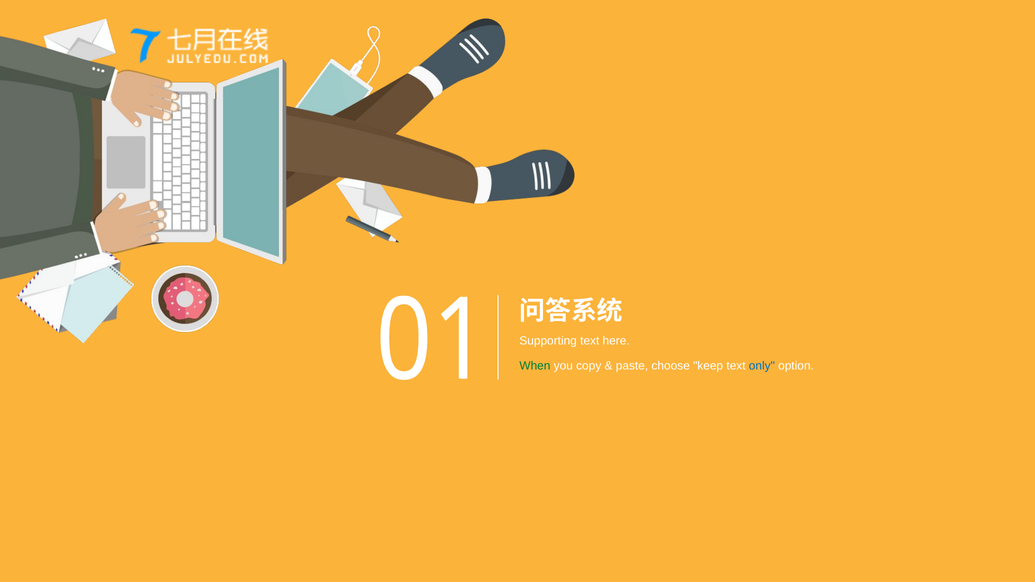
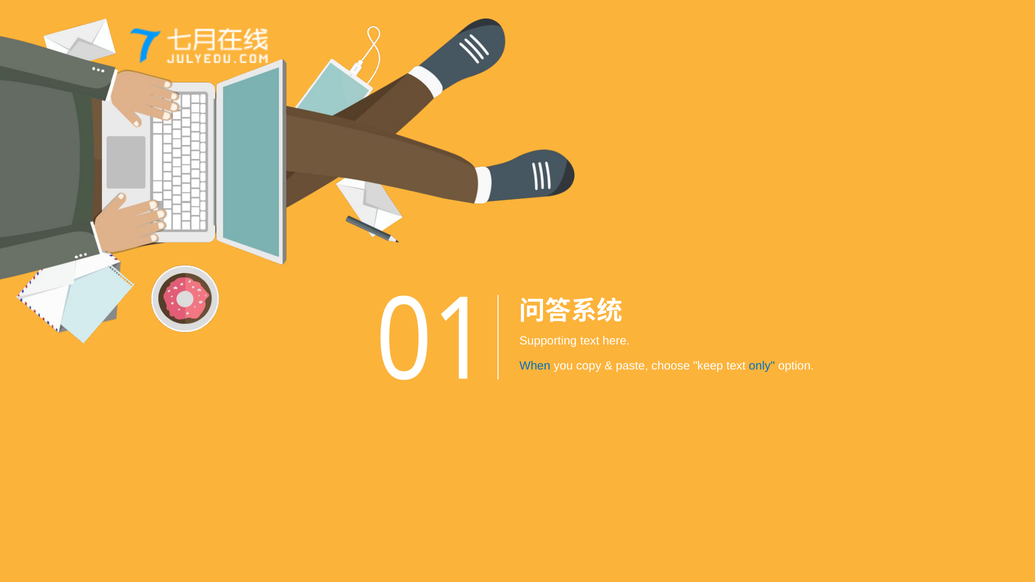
When colour: green -> blue
